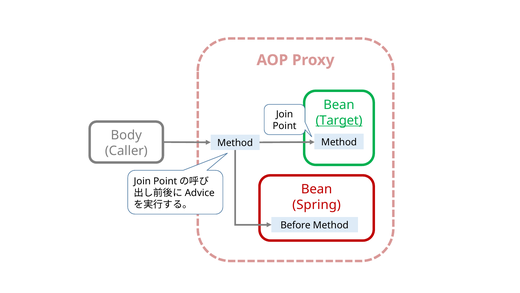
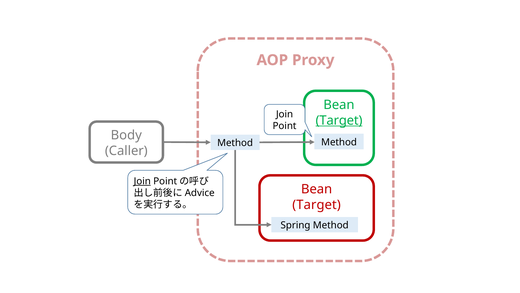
Join at (142, 181) underline: none -> present
Spring at (317, 204): Spring -> Target
Before: Before -> Spring
